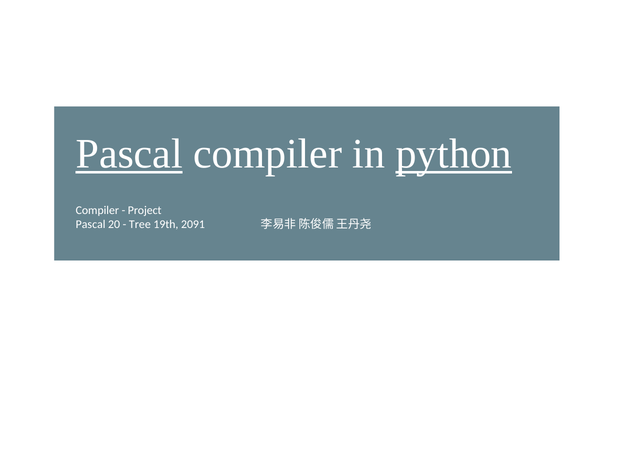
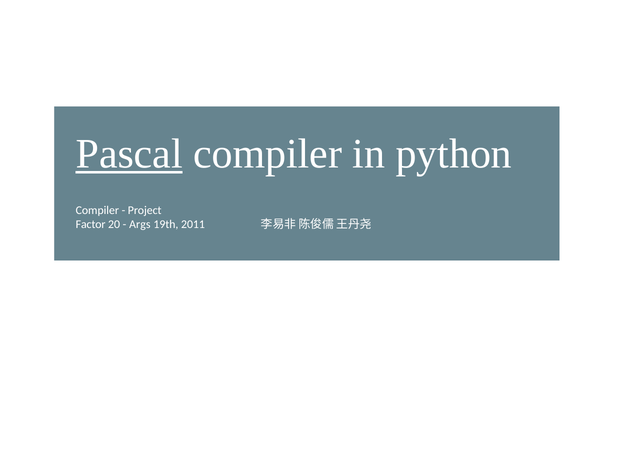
python underline: present -> none
Pascal at (91, 224): Pascal -> Factor
Tree: Tree -> Args
2091: 2091 -> 2011
